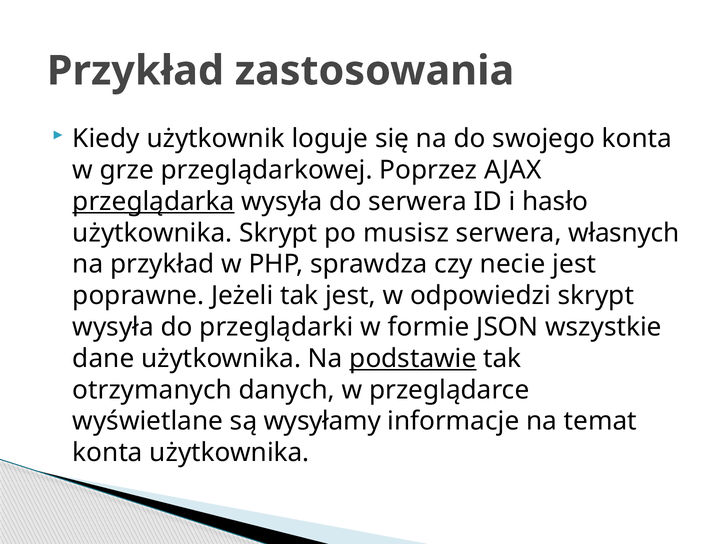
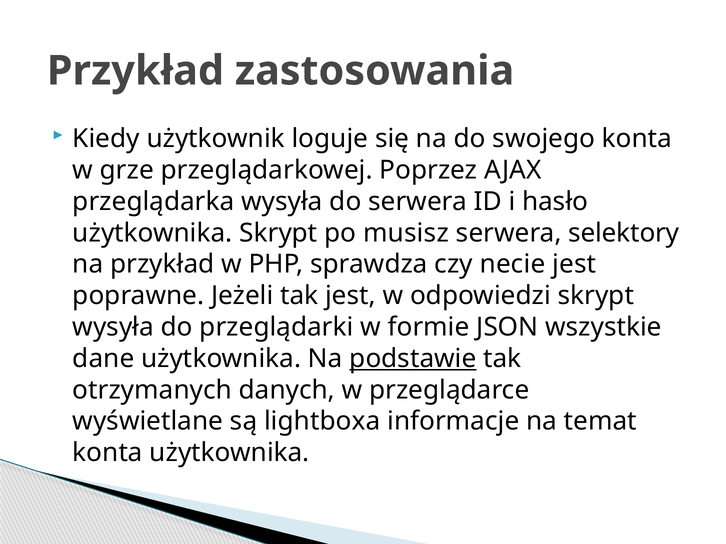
przeglądarka underline: present -> none
własnych: własnych -> selektory
wysyłamy: wysyłamy -> lightboxa
